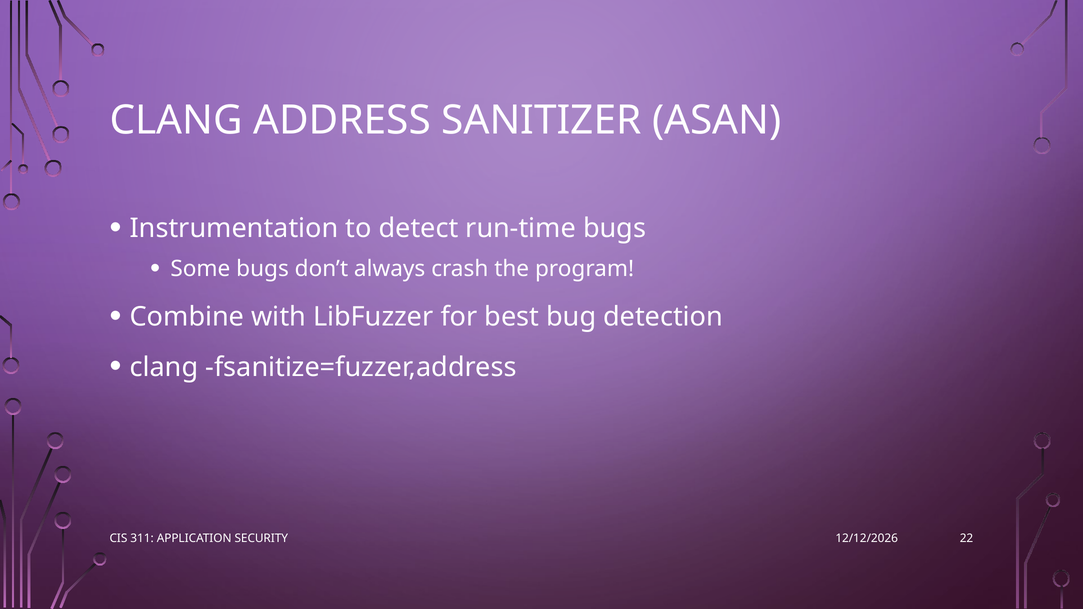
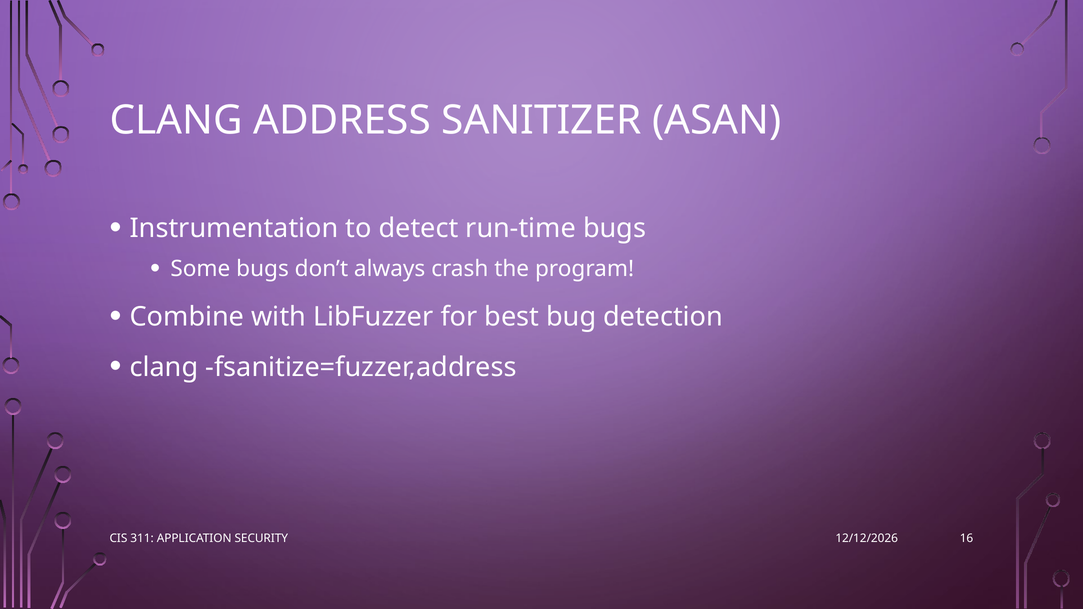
22: 22 -> 16
